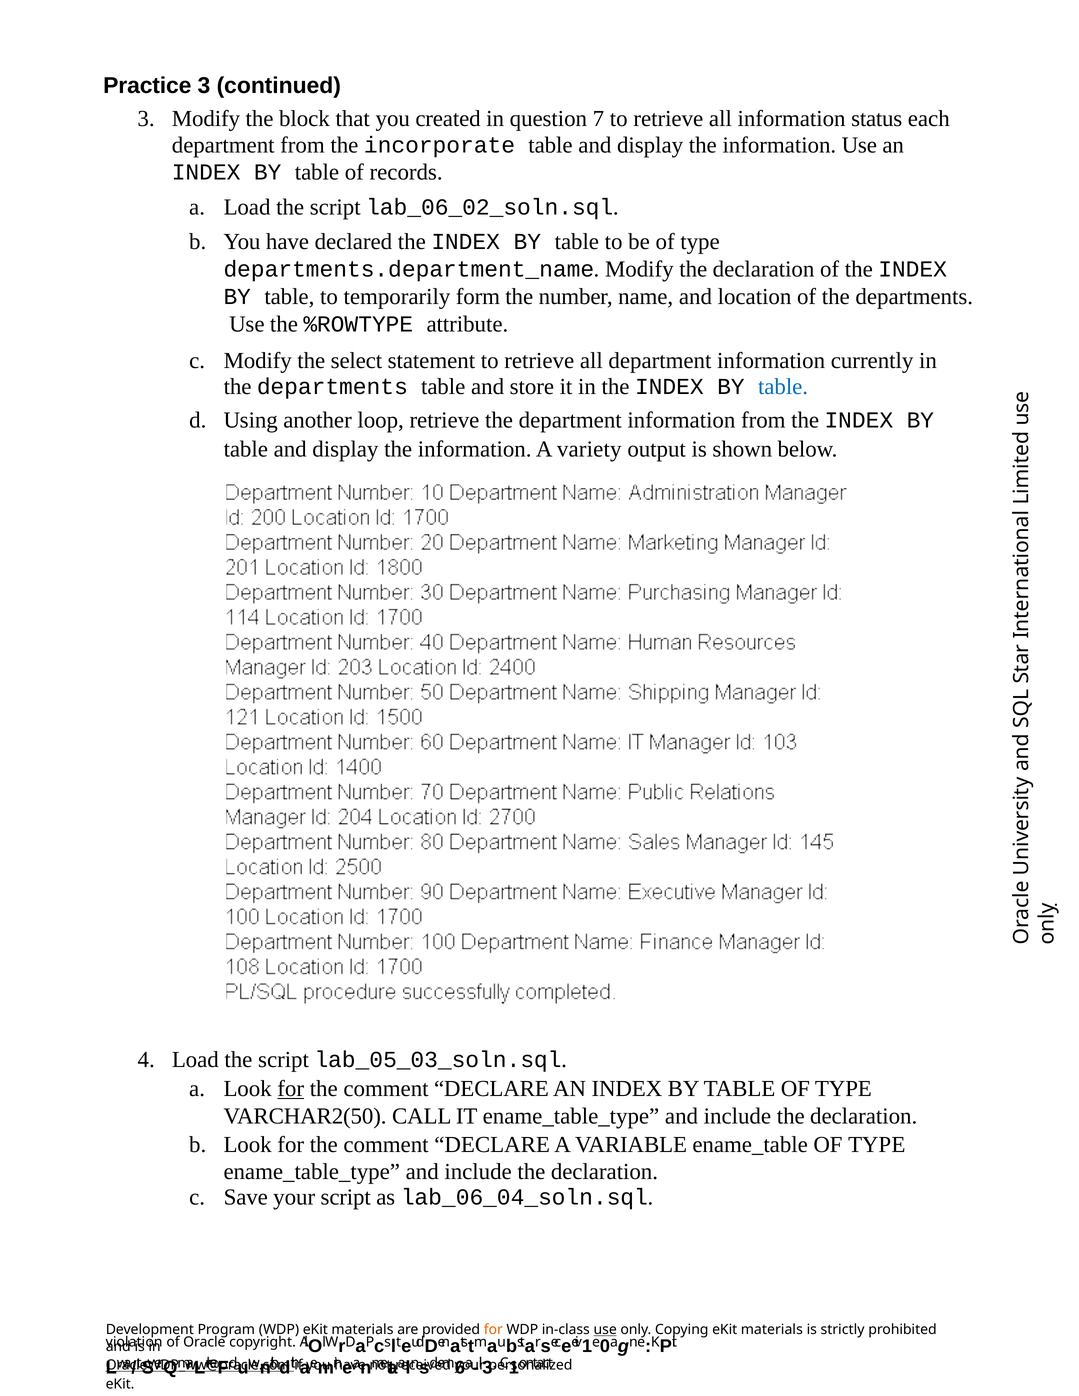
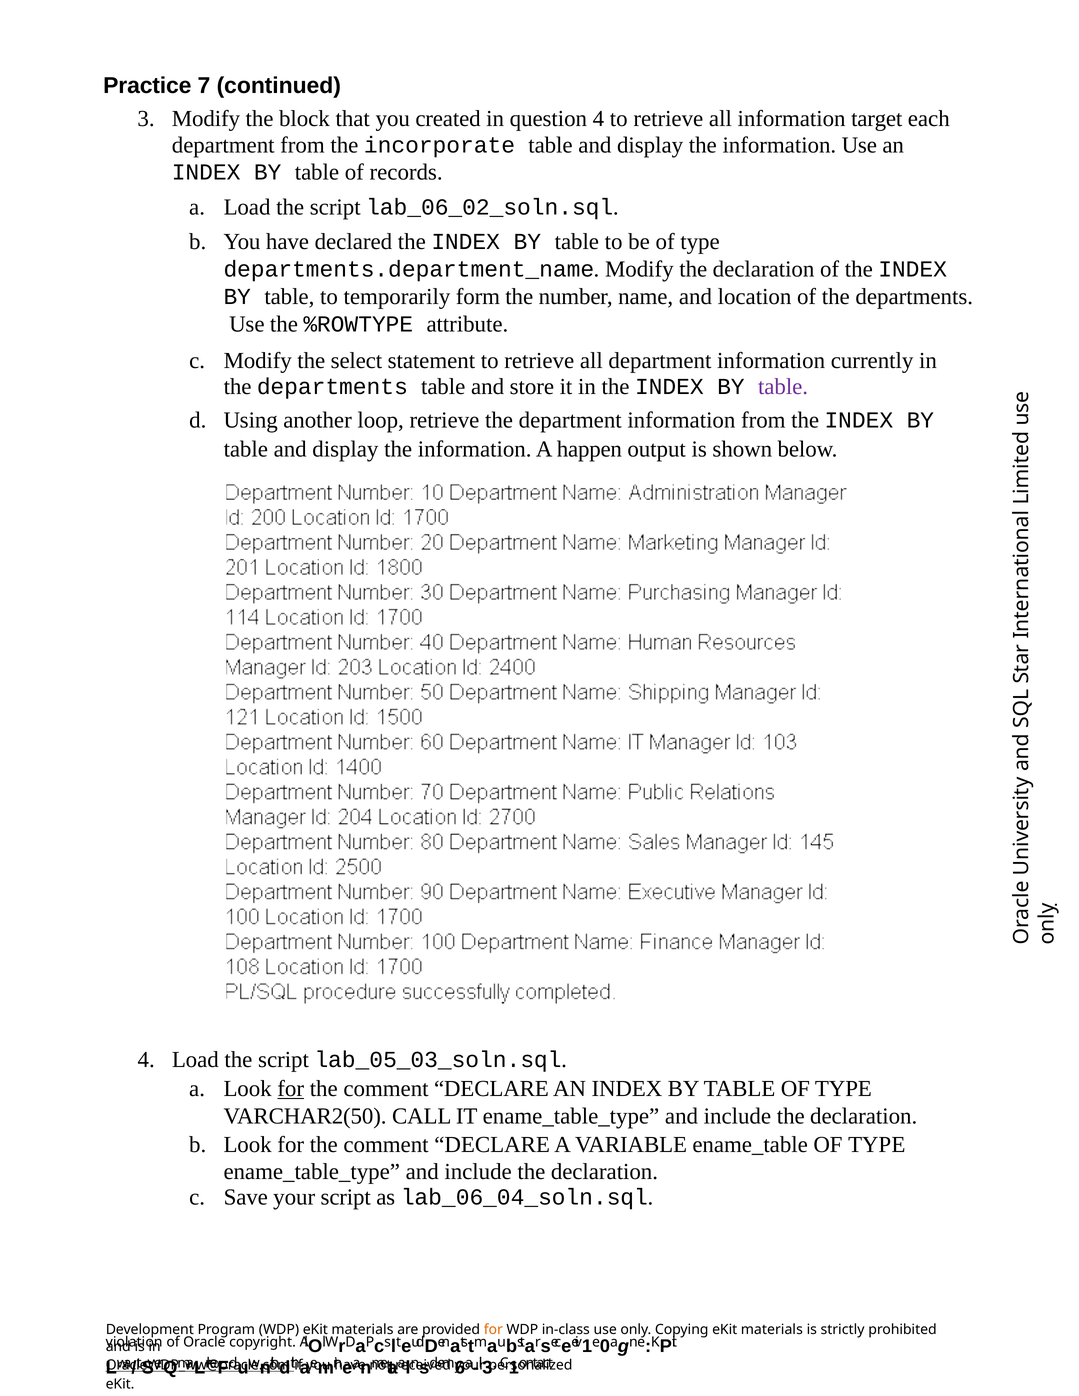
Practice 3: 3 -> 7
question 7: 7 -> 4
status: status -> target
table at (783, 387) colour: blue -> purple
variety: variety -> happen
use at (605, 1330) underline: present -> none
